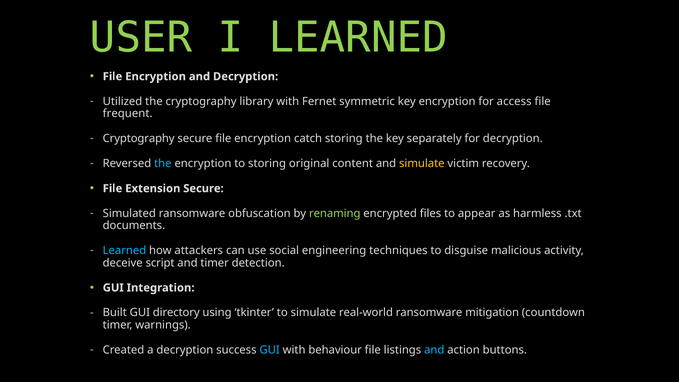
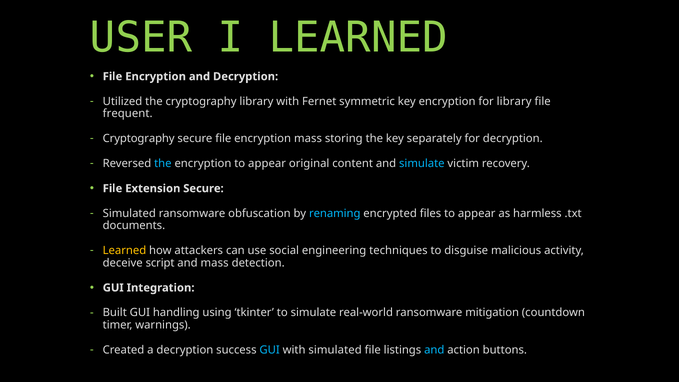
for access: access -> library
encryption catch: catch -> mass
encryption to storing: storing -> appear
simulate at (422, 164) colour: yellow -> light blue
renaming colour: light green -> light blue
Learned at (124, 251) colour: light blue -> yellow
and timer: timer -> mass
directory: directory -> handling
with behaviour: behaviour -> simulated
